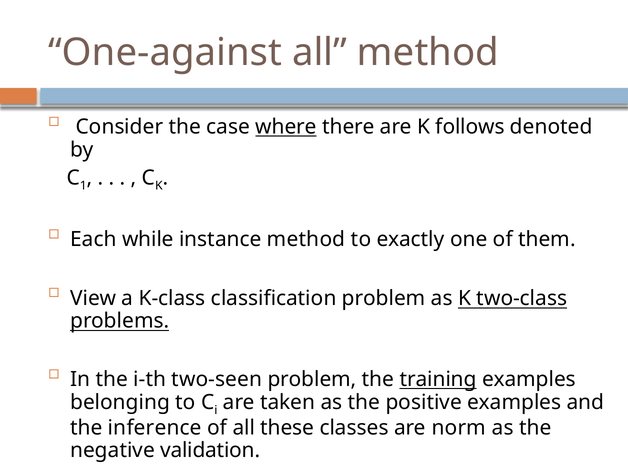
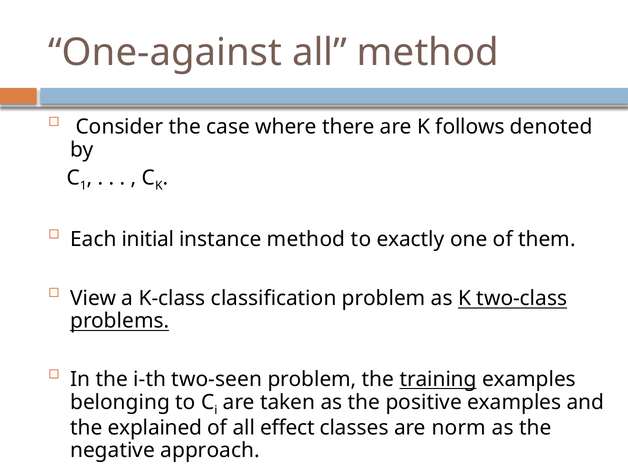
where underline: present -> none
while: while -> initial
inference: inference -> explained
these: these -> effect
validation: validation -> approach
